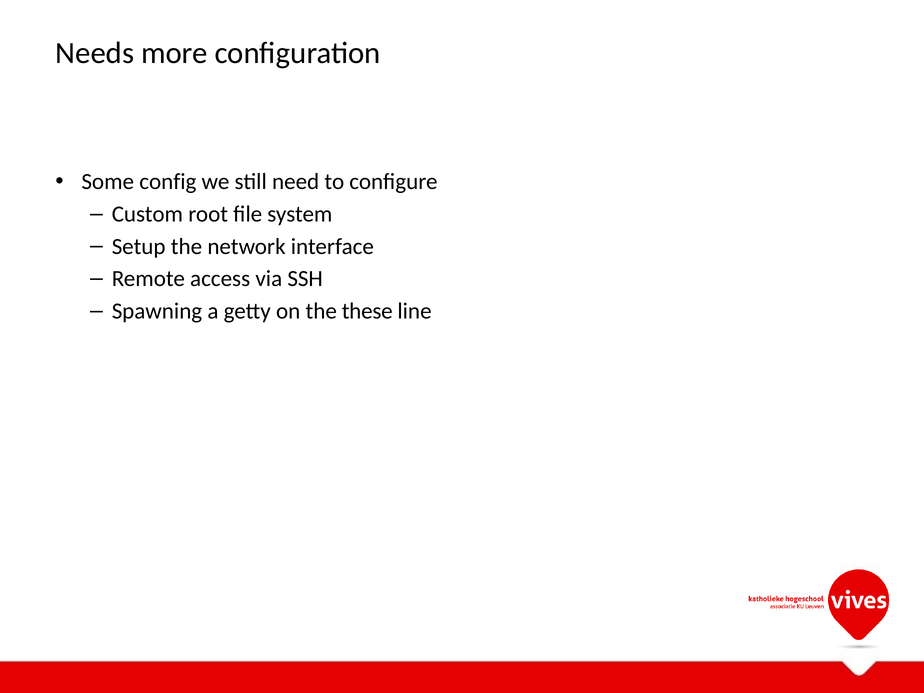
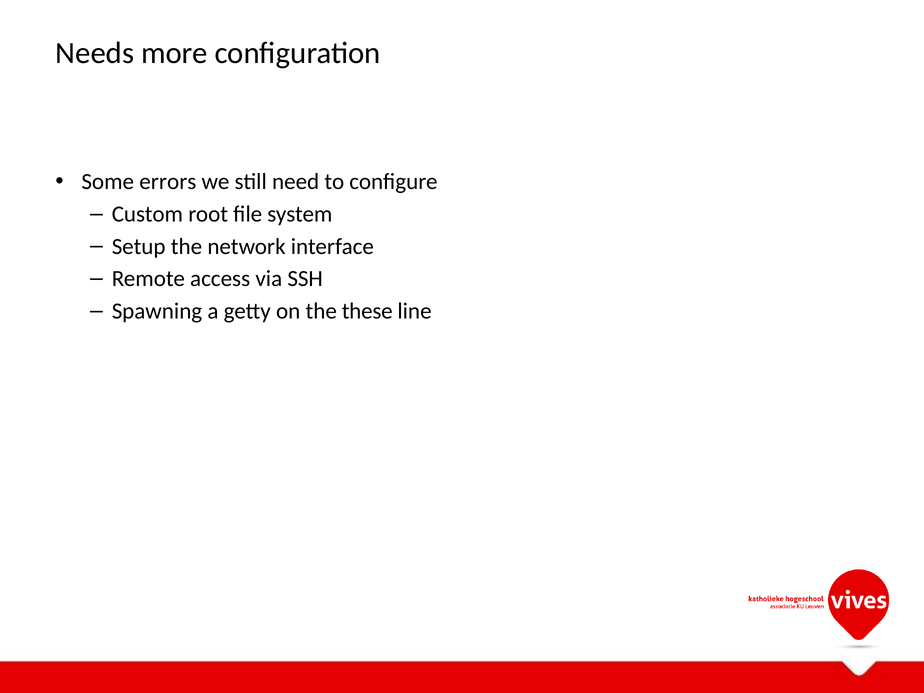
config: config -> errors
